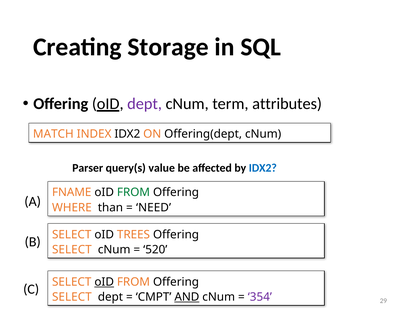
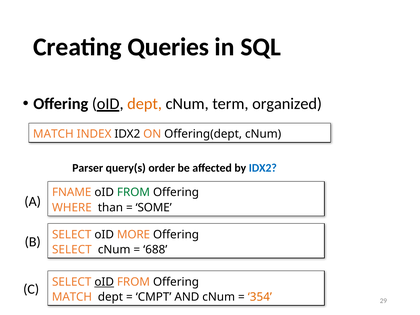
Storage: Storage -> Queries
dept at (145, 104) colour: purple -> orange
attributes: attributes -> organized
value: value -> order
NEED: NEED -> SOME
TREES: TREES -> MORE
520: 520 -> 688
SELECT at (72, 297): SELECT -> MATCH
AND underline: present -> none
354 colour: purple -> orange
